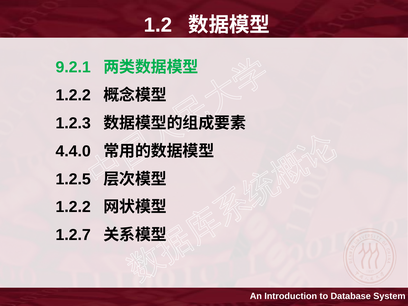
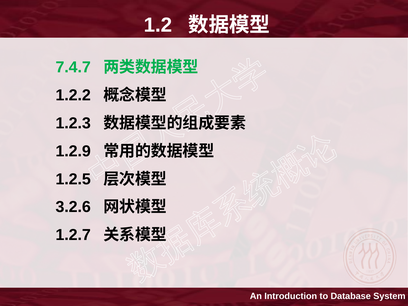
9.2.1: 9.2.1 -> 7.4.7
4.4.0: 4.4.0 -> 1.2.9
1.2.2 at (73, 207): 1.2.2 -> 3.2.6
